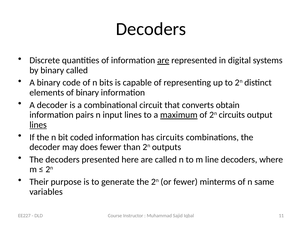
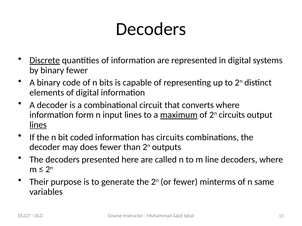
Discrete underline: none -> present
are at (163, 61) underline: present -> none
binary called: called -> fewer
of binary: binary -> digital
converts obtain: obtain -> where
pairs: pairs -> form
